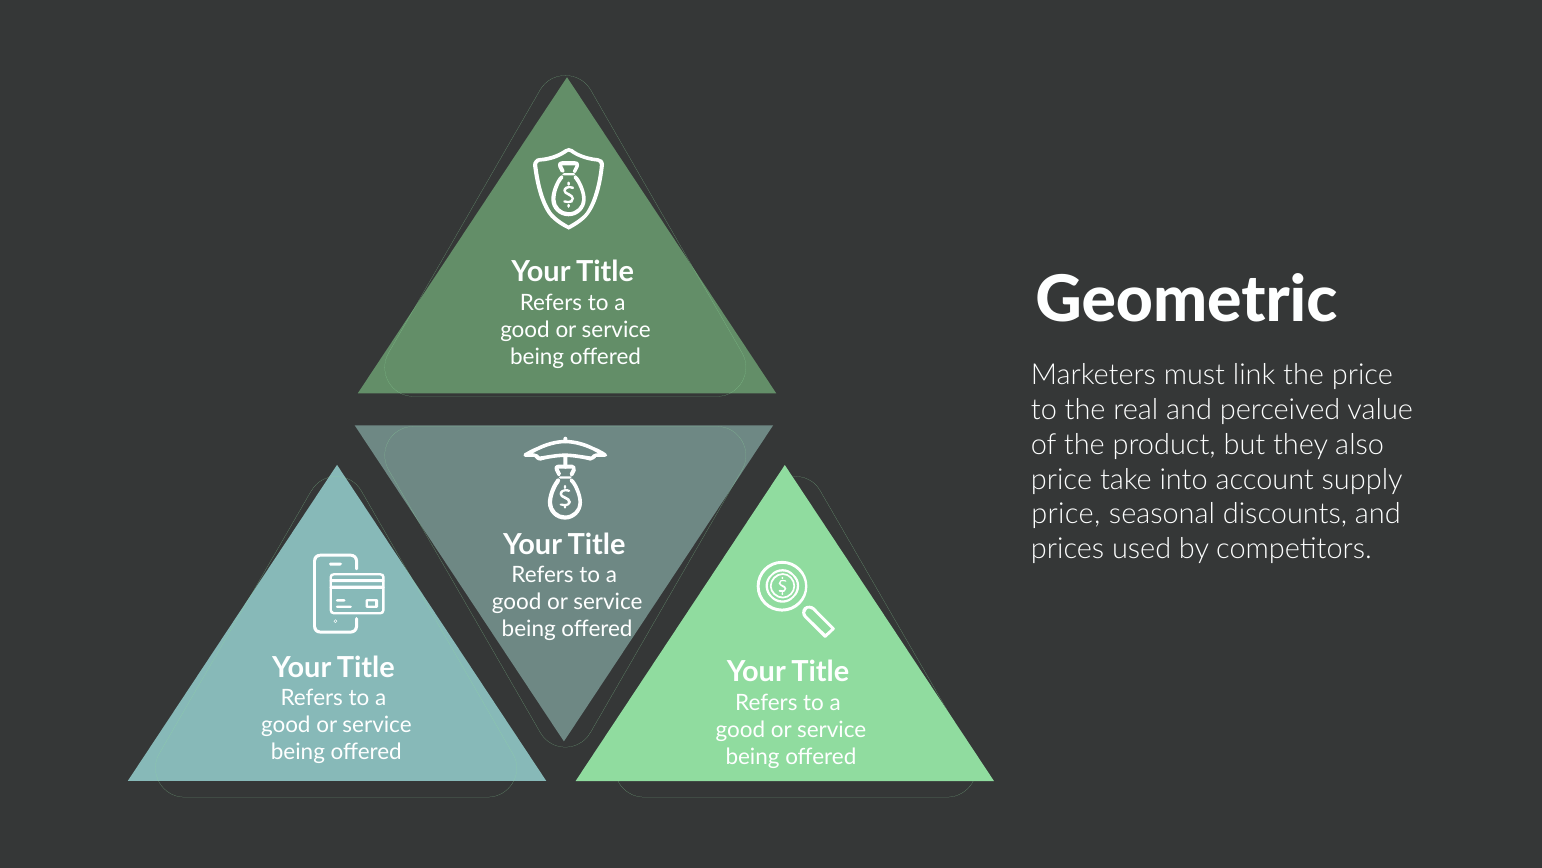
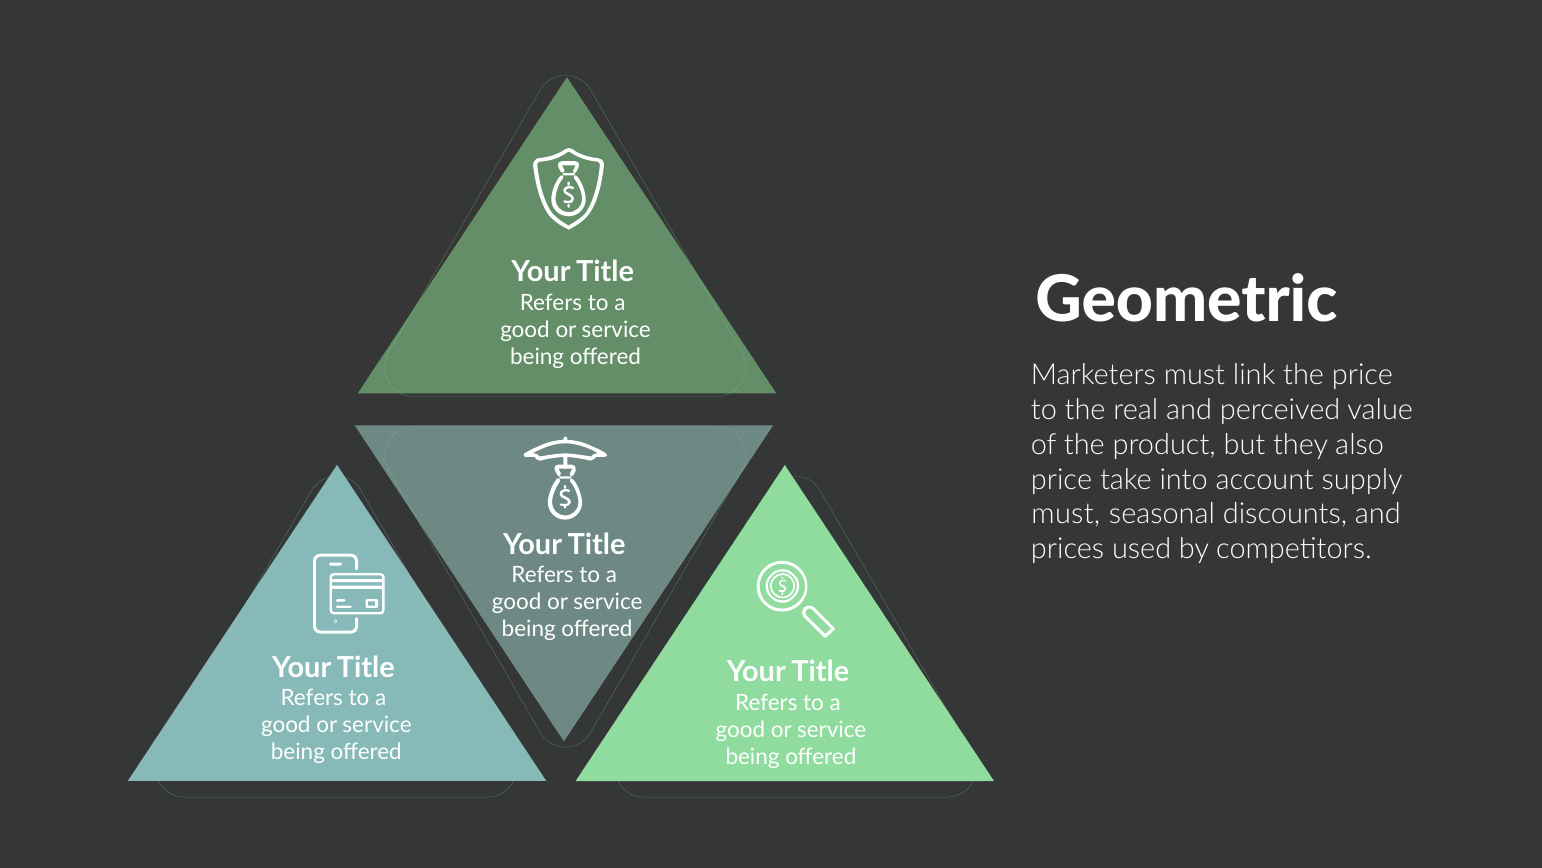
price at (1066, 514): price -> must
